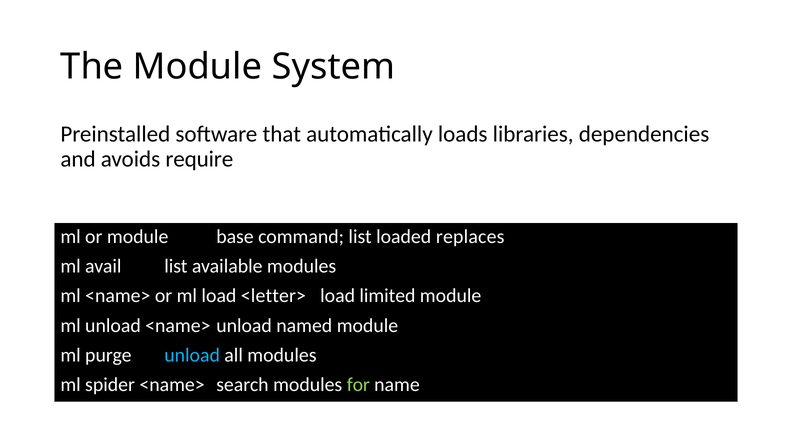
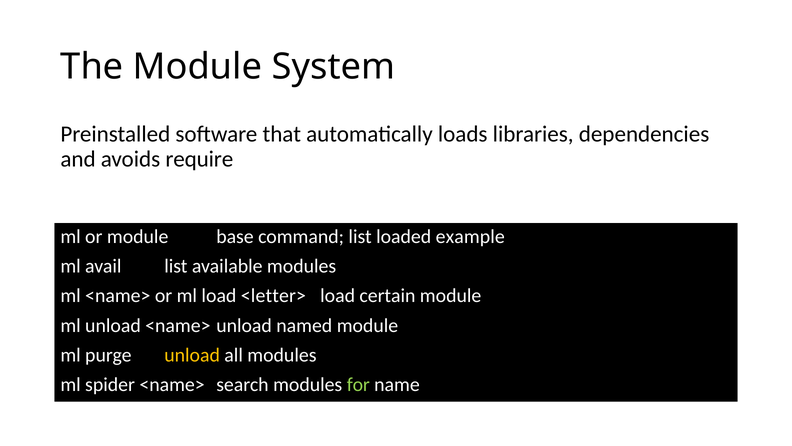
replaces: replaces -> example
limited: limited -> certain
unload at (192, 355) colour: light blue -> yellow
